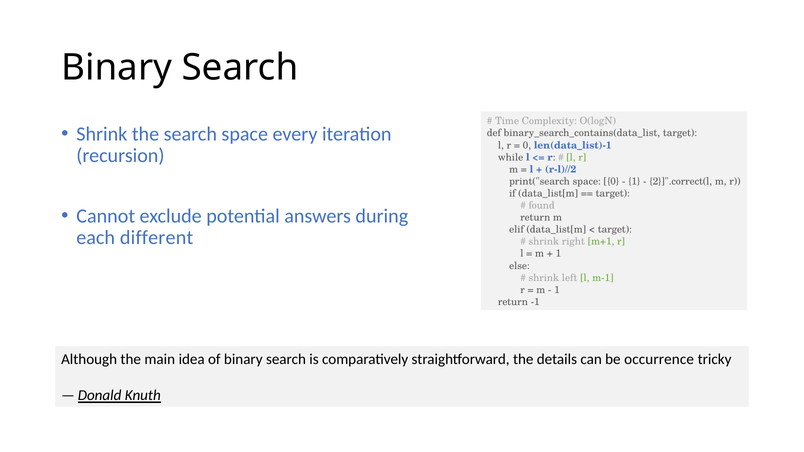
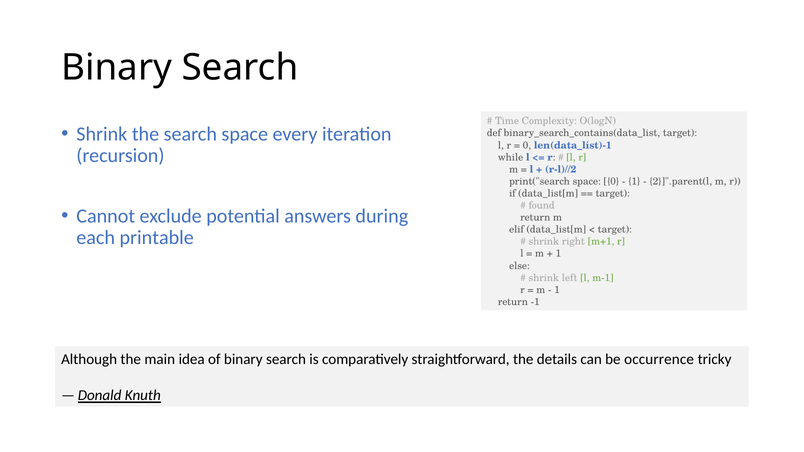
2}]".correct(l: 2}]".correct(l -> 2}]".parent(l
different: different -> printable
